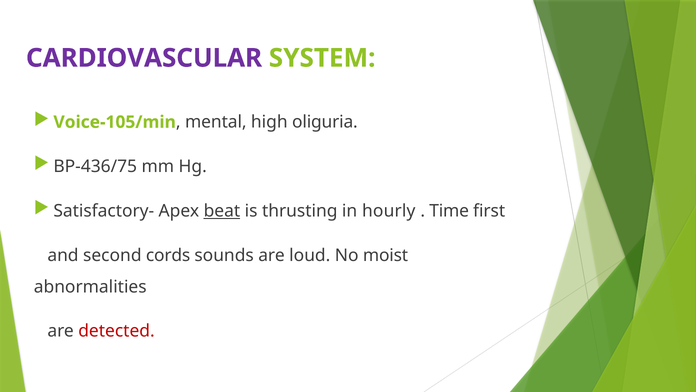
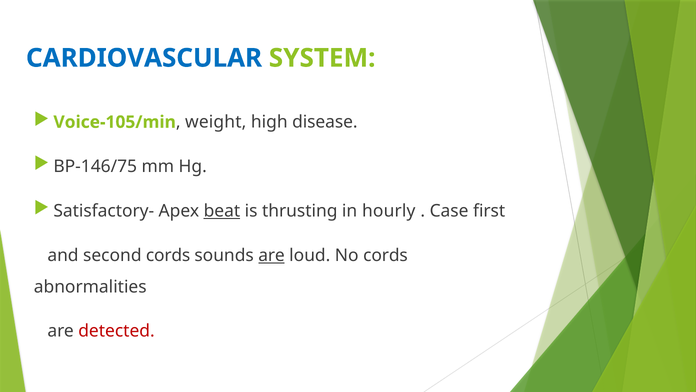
CARDIOVASCULAR colour: purple -> blue
mental: mental -> weight
oliguria: oliguria -> disease
BP-436/75: BP-436/75 -> BP-146/75
Time: Time -> Case
are at (272, 255) underline: none -> present
No moist: moist -> cords
